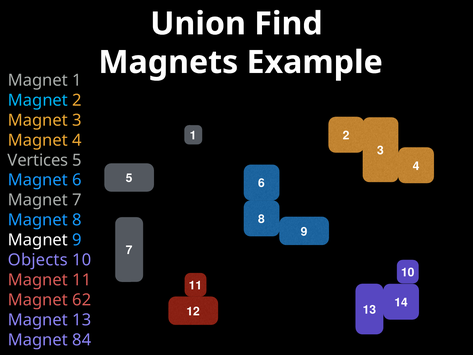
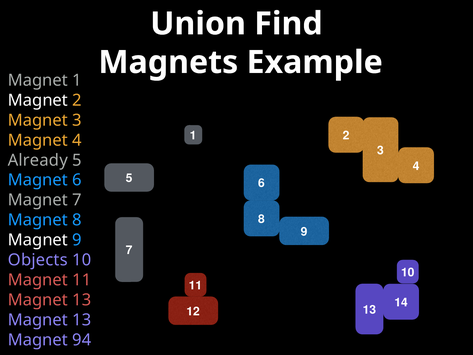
Magnet at (38, 100) colour: light blue -> white
Vertices: Vertices -> Already
62 at (82, 300): 62 -> 13
84: 84 -> 94
